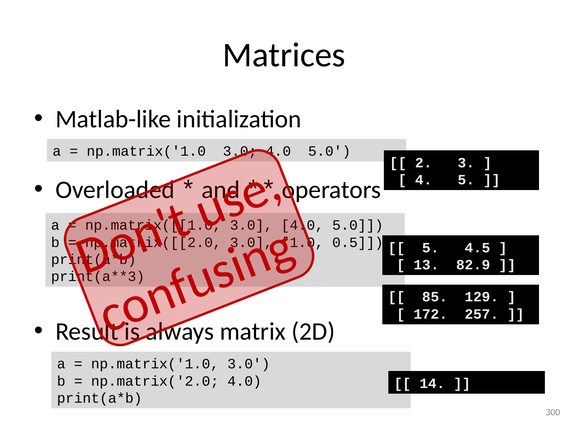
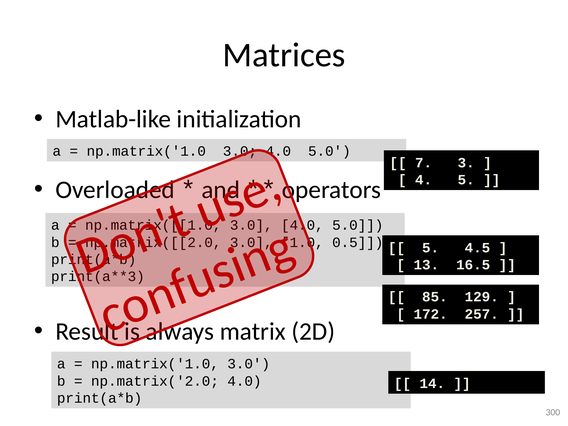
2: 2 -> 7
82.9: 82.9 -> 16.5
